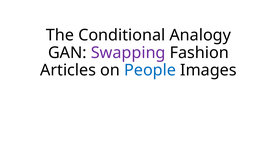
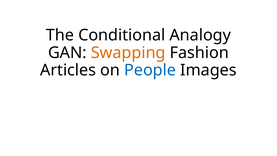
Swapping colour: purple -> orange
